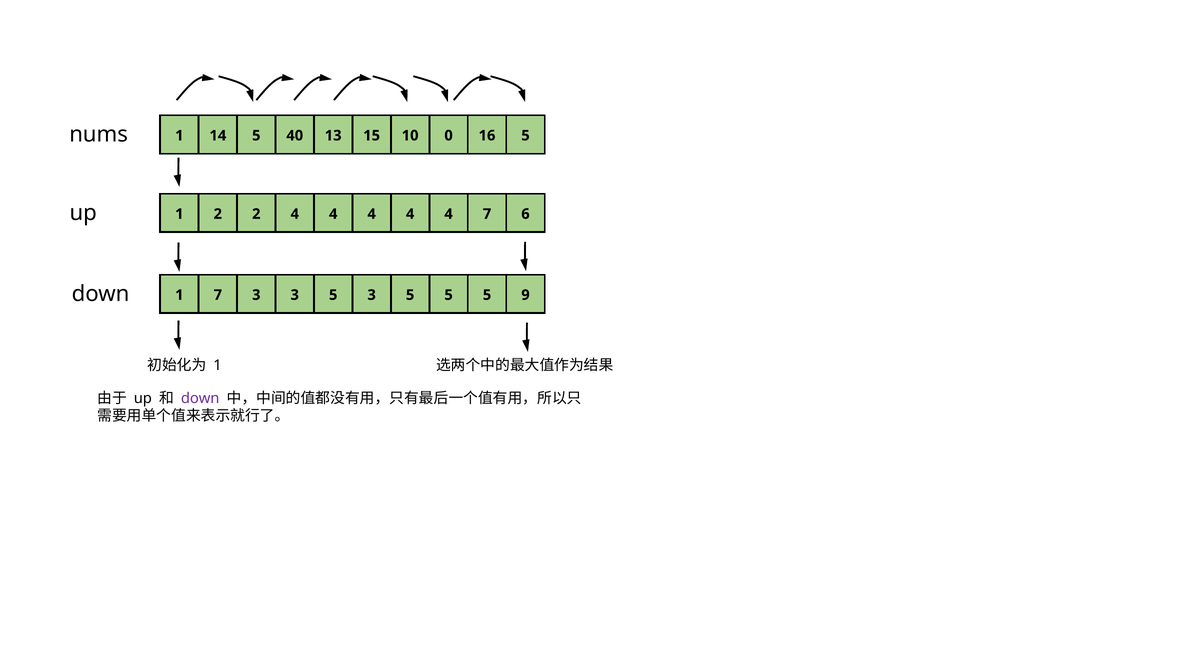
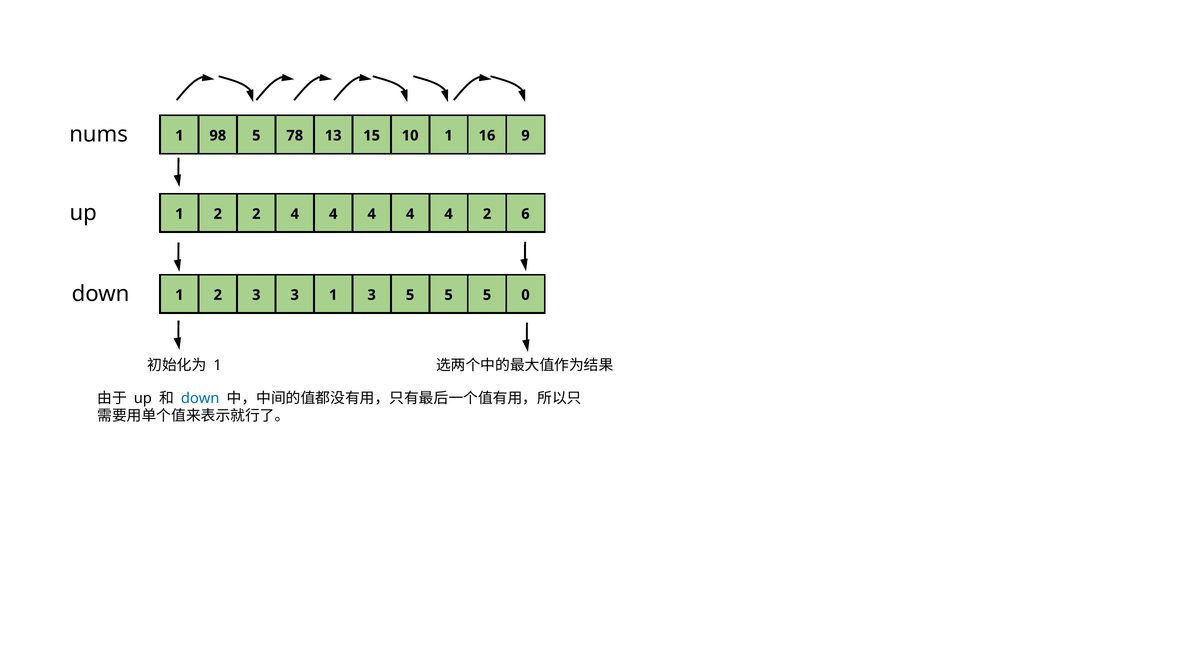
14: 14 -> 98
40: 40 -> 78
10 0: 0 -> 1
16 5: 5 -> 9
4 7: 7 -> 2
7 at (218, 295): 7 -> 2
3 3 5: 5 -> 1
9: 9 -> 0
down at (200, 398) colour: purple -> blue
